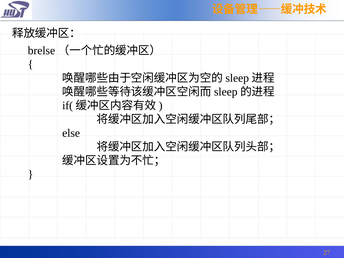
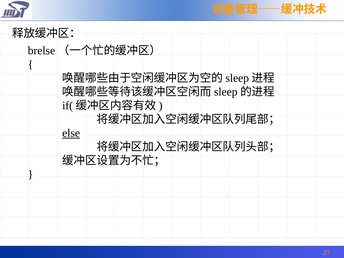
else underline: none -> present
